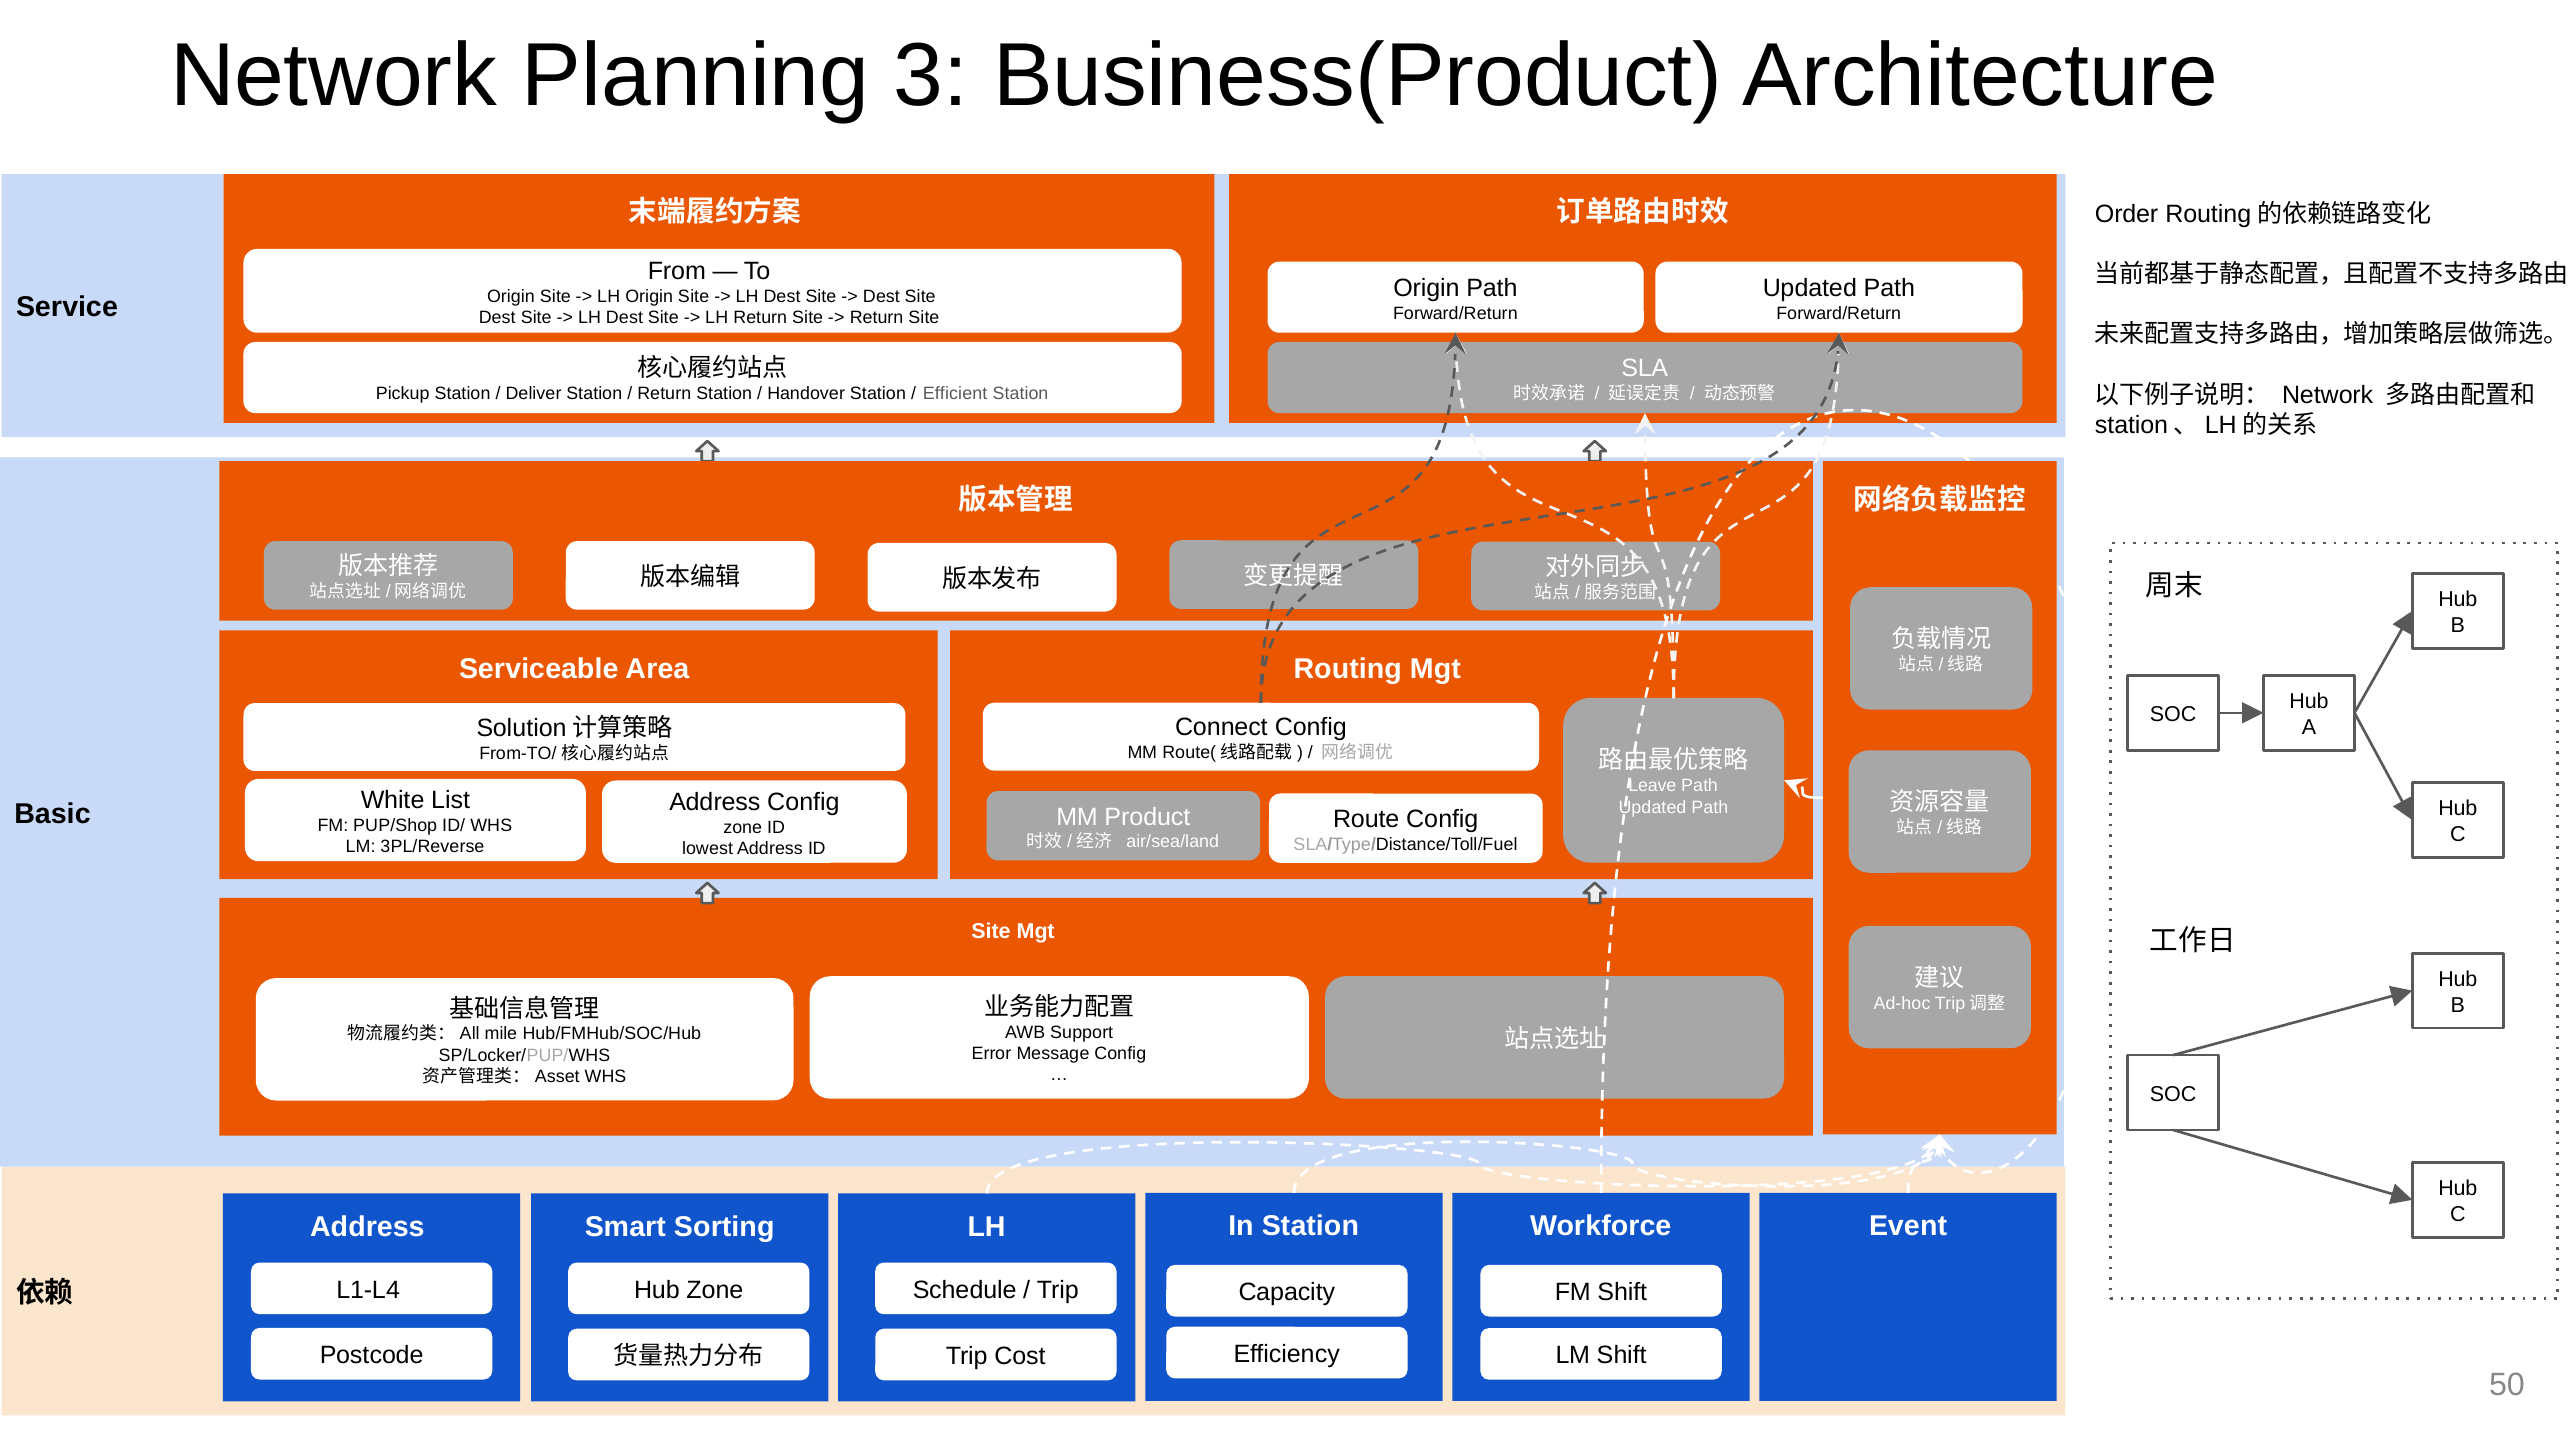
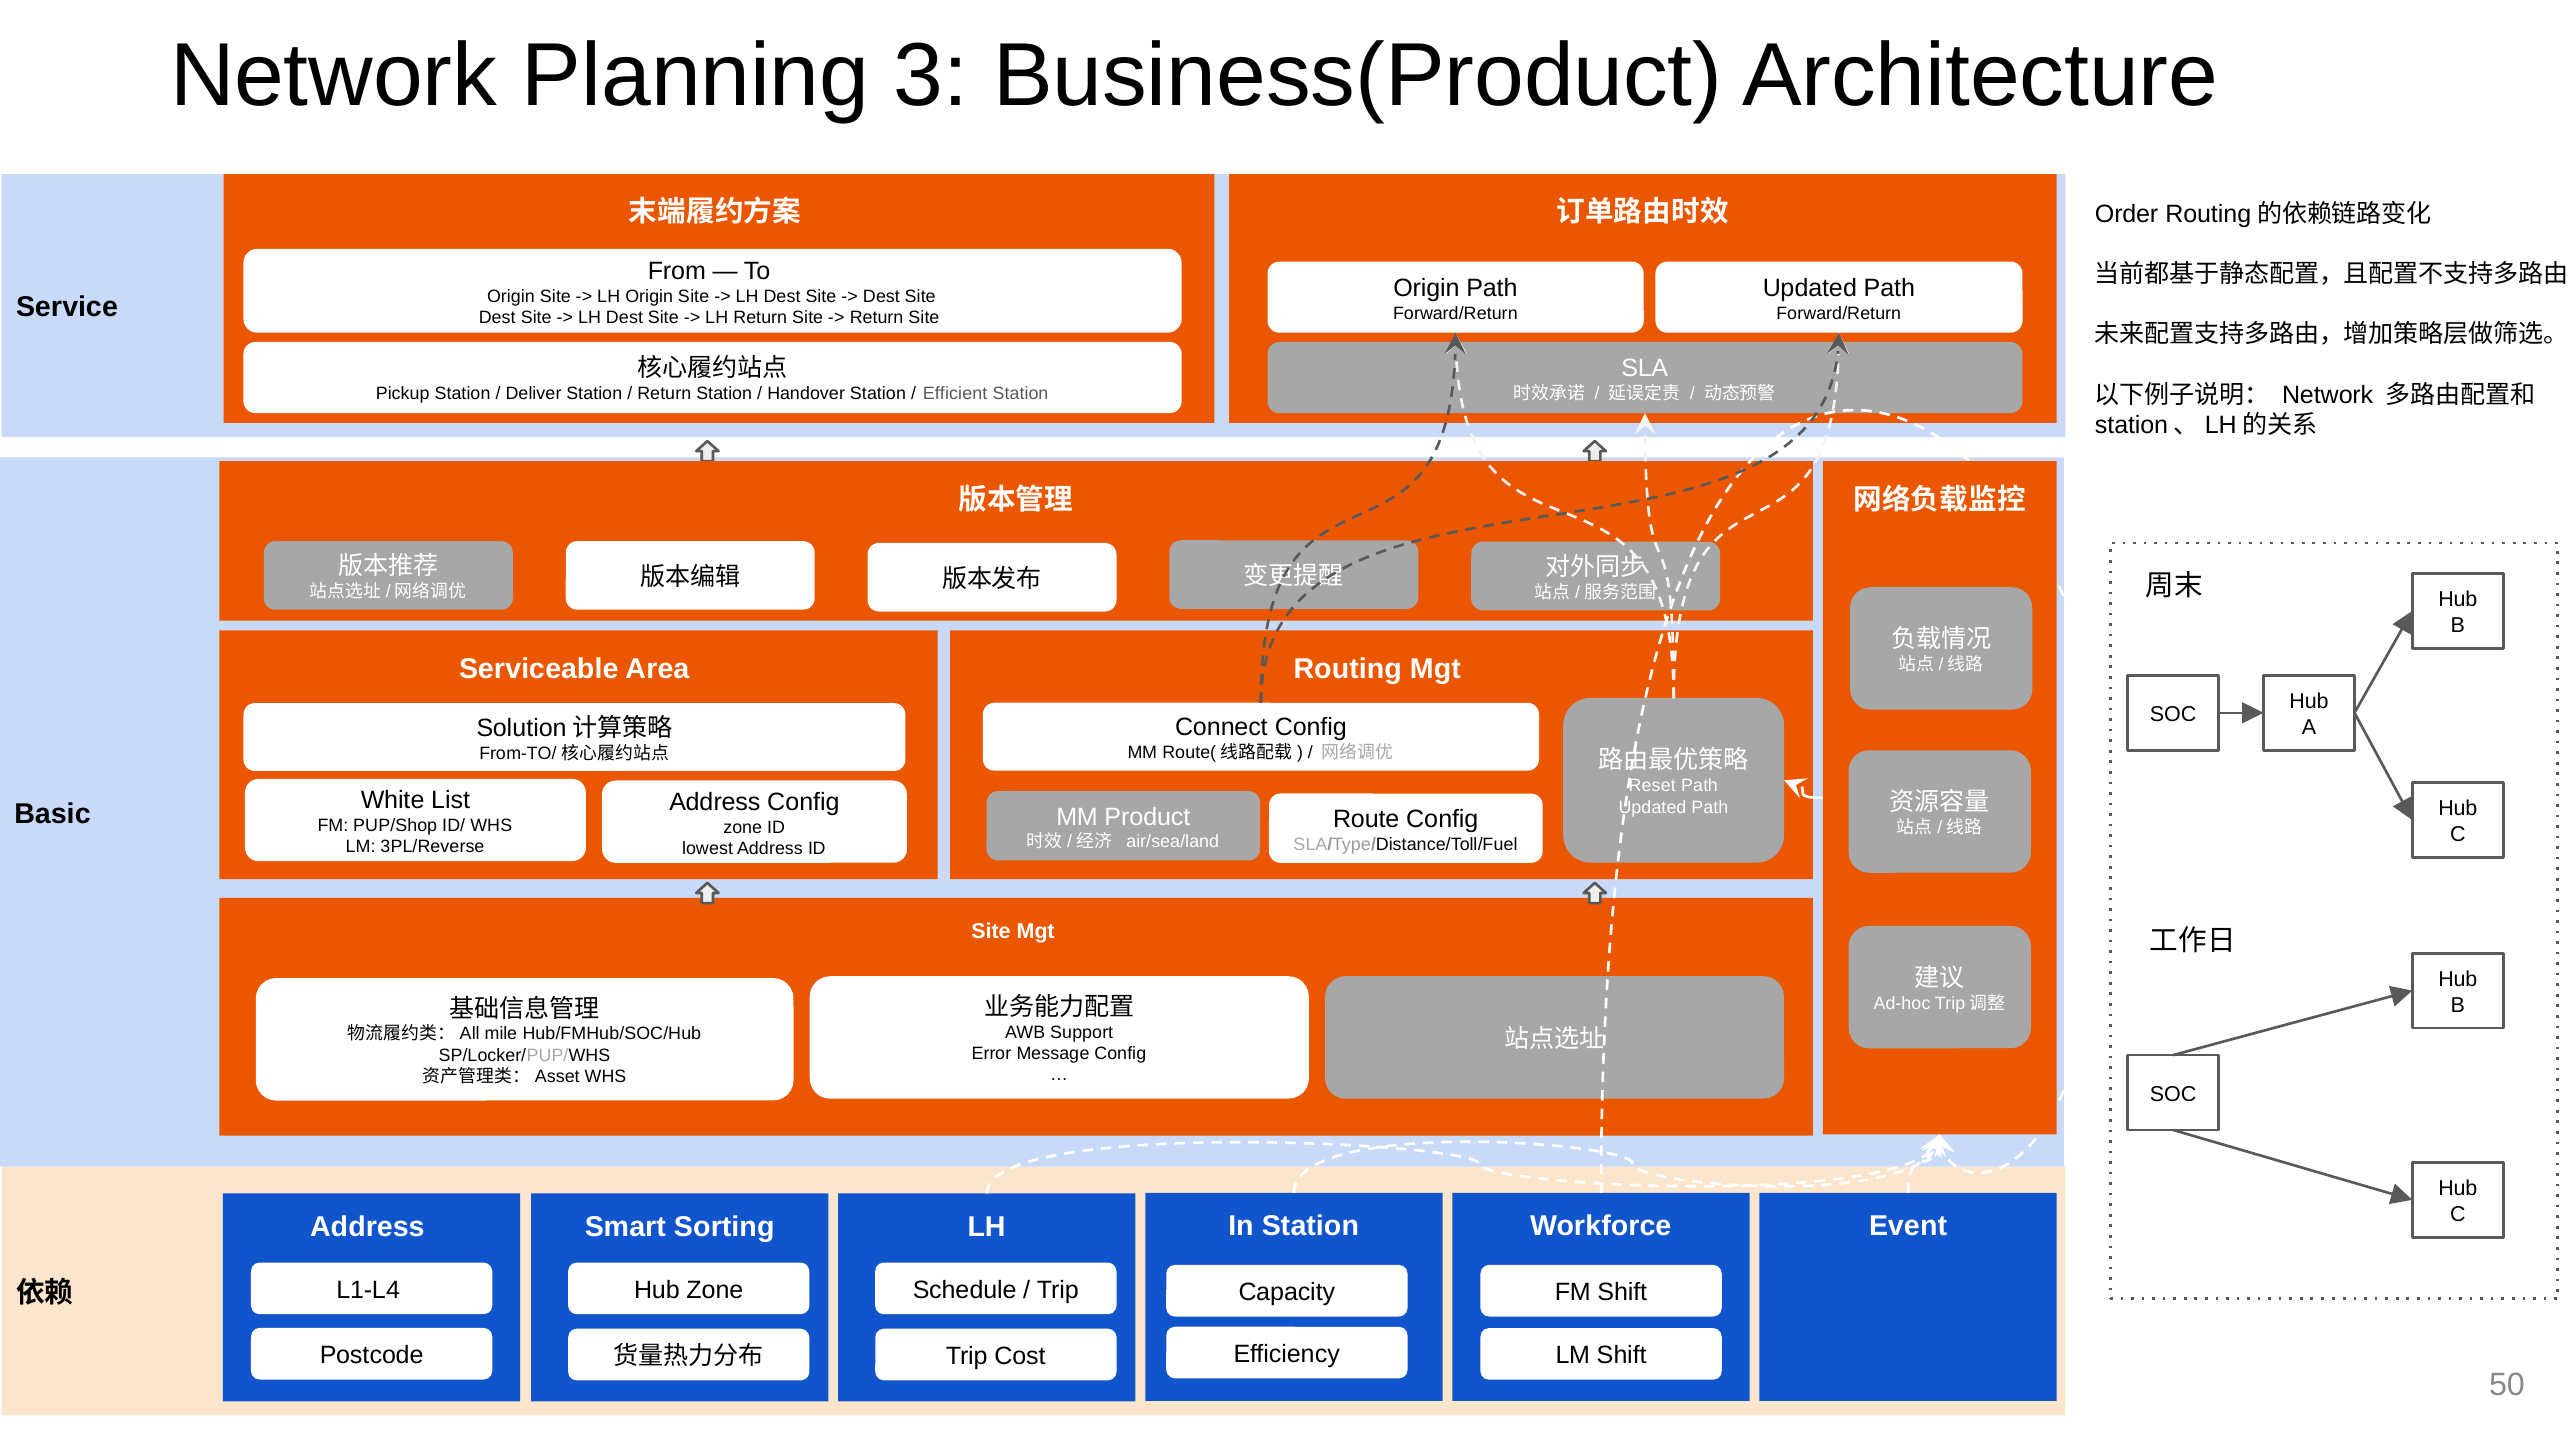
Leave: Leave -> Reset
